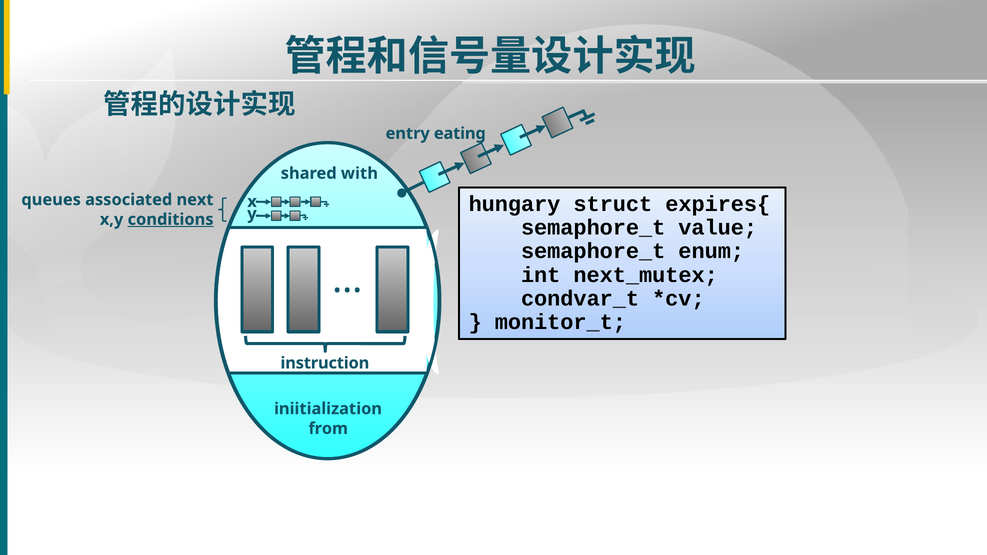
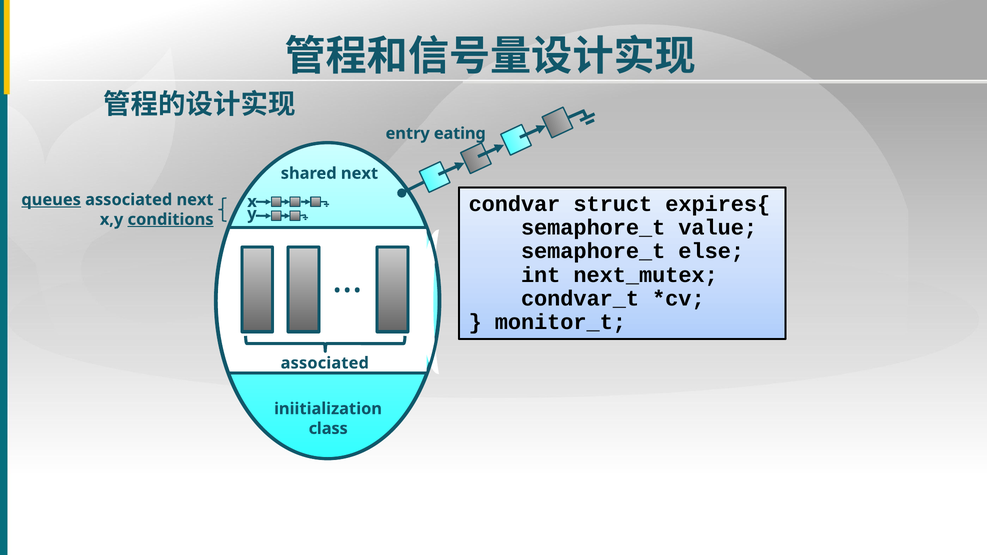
shared with: with -> next
hungary: hungary -> condvar
queues underline: none -> present
enum: enum -> else
instruction at (325, 363): instruction -> associated
from: from -> class
